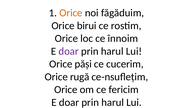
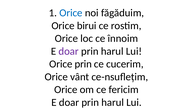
Orice at (71, 13) colour: orange -> blue
Orice păși: păși -> prin
rugă: rugă -> vânt
